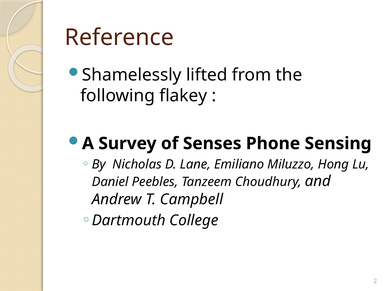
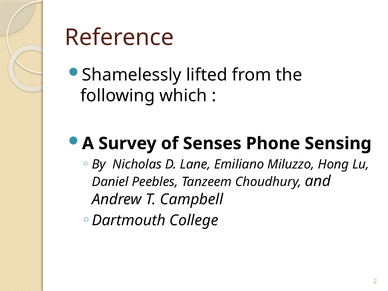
flakey: flakey -> which
